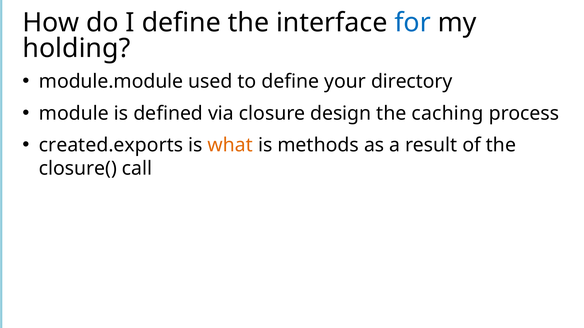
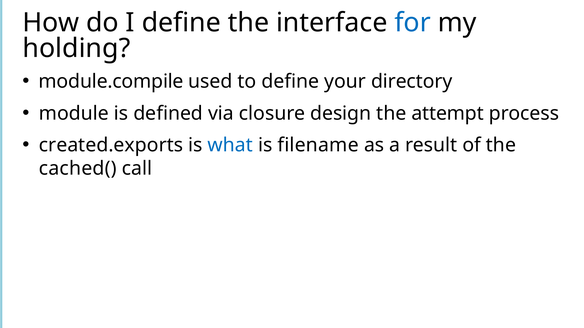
module.module: module.module -> module.compile
caching: caching -> attempt
what colour: orange -> blue
methods: methods -> filename
closure(: closure( -> cached(
